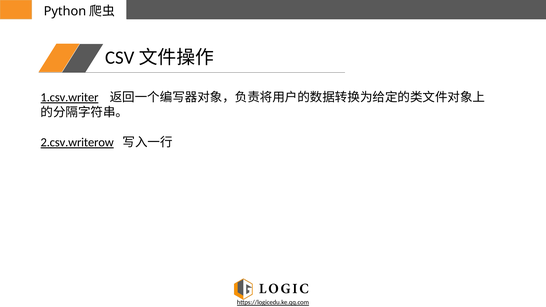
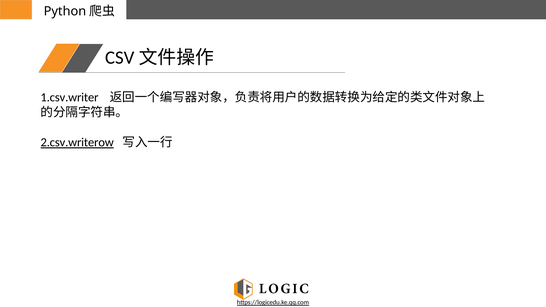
1.csv.writer underline: present -> none
